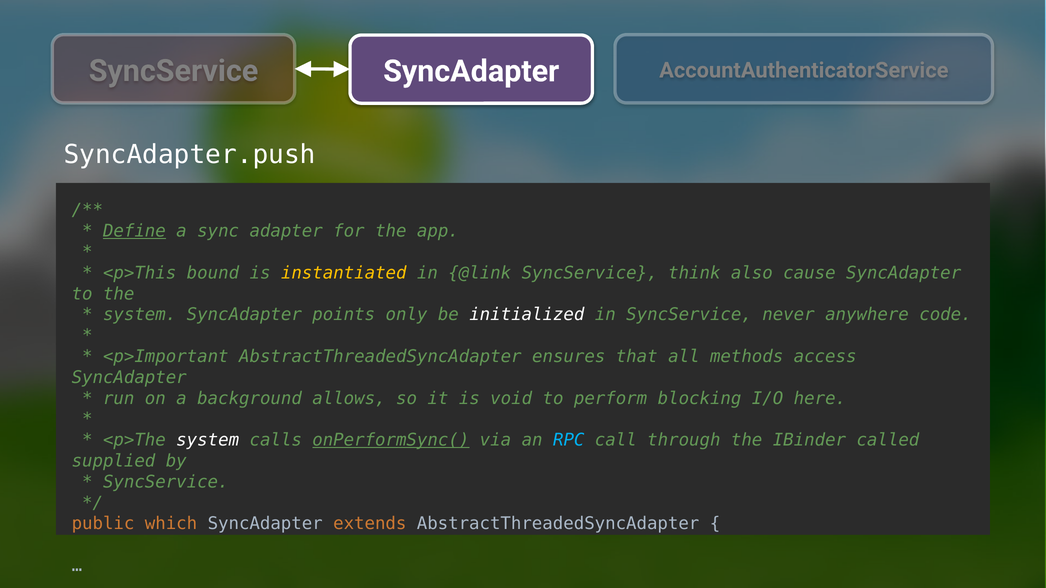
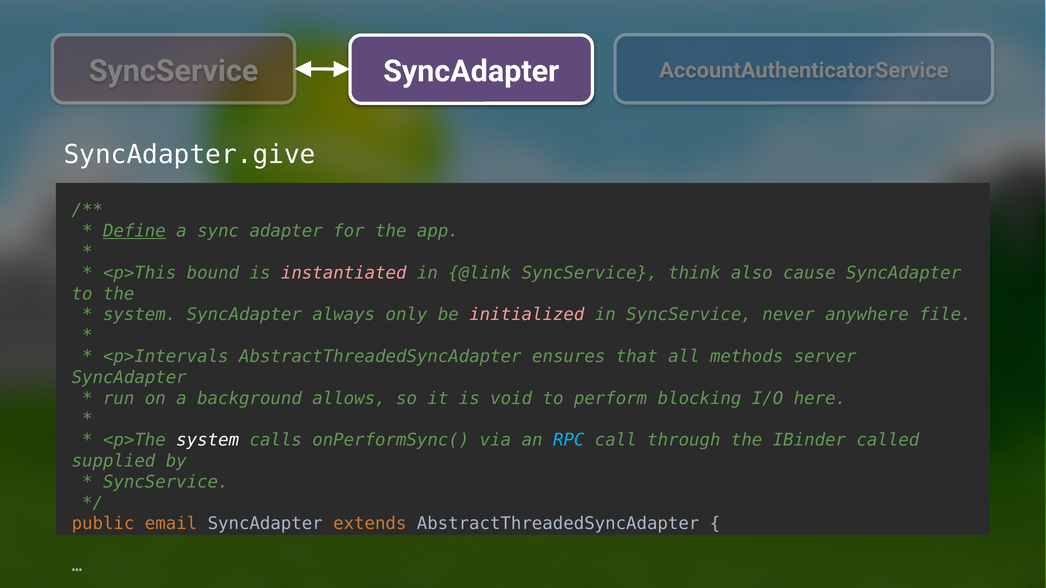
SyncAdapter.push: SyncAdapter.push -> SyncAdapter.give
instantiated colour: yellow -> pink
points: points -> always
initialized colour: white -> pink
code: code -> file
<p>Important: <p>Important -> <p>Intervals
access: access -> server
onPerformSync( underline: present -> none
which: which -> email
